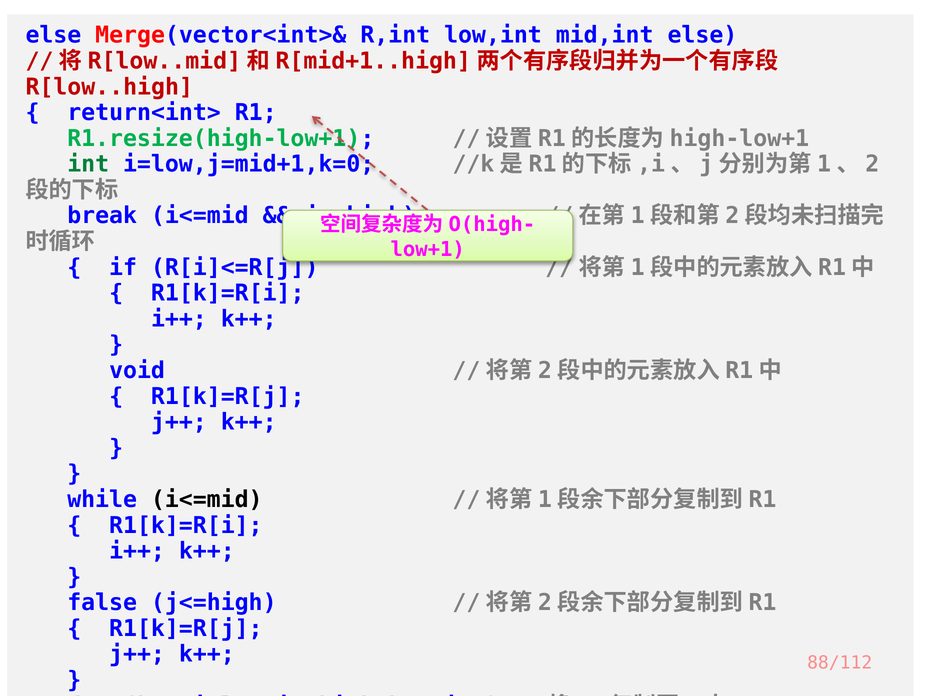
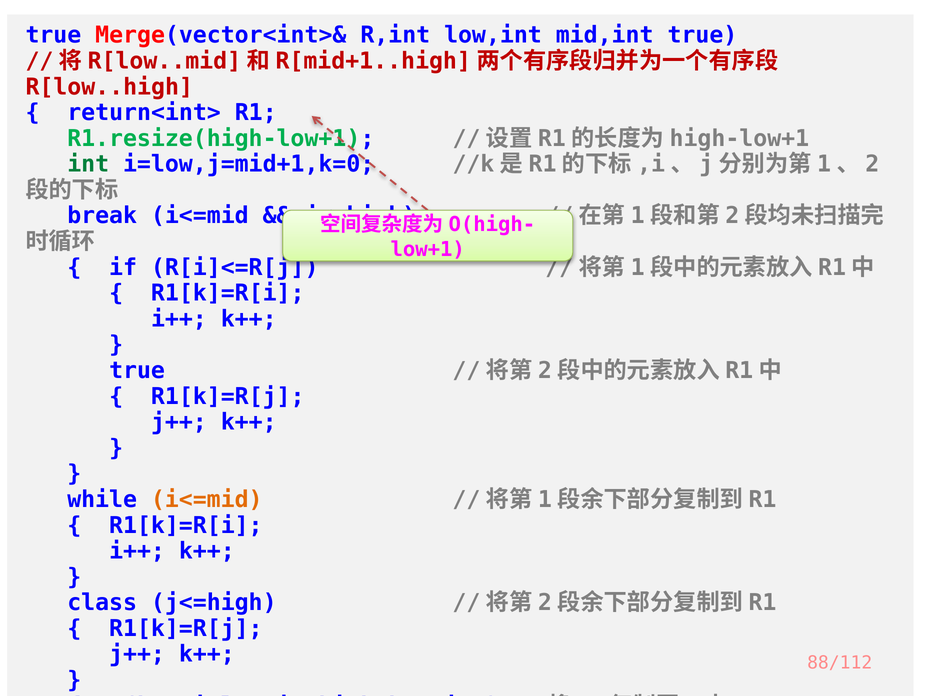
else at (53, 35): else -> true
mid,int else: else -> true
void at (137, 371): void -> true
i<=mid at (207, 500) colour: black -> orange
false: false -> class
